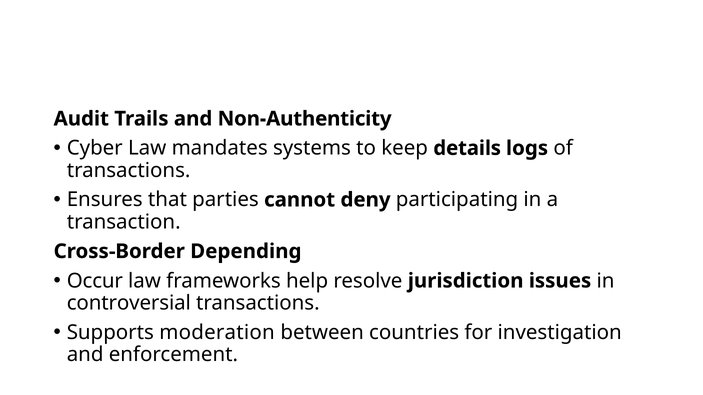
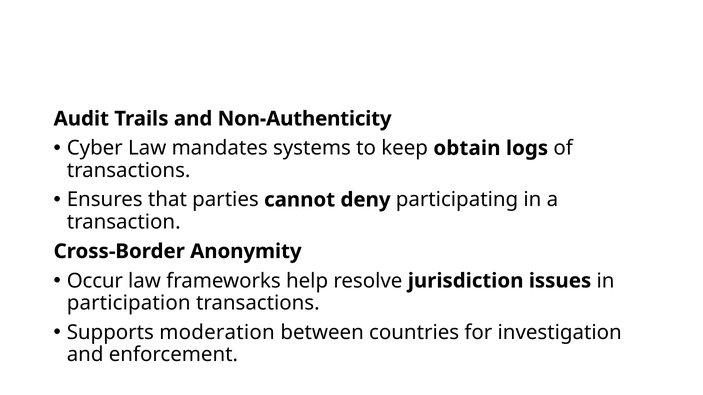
details: details -> obtain
Depending: Depending -> Anonymity
controversial: controversial -> participation
